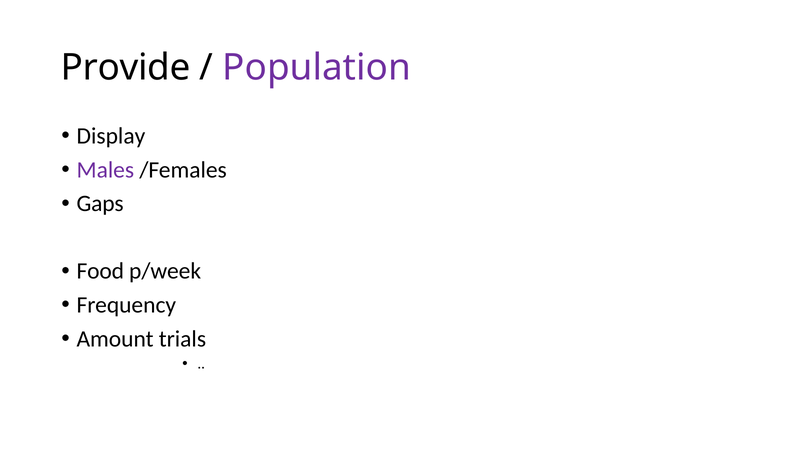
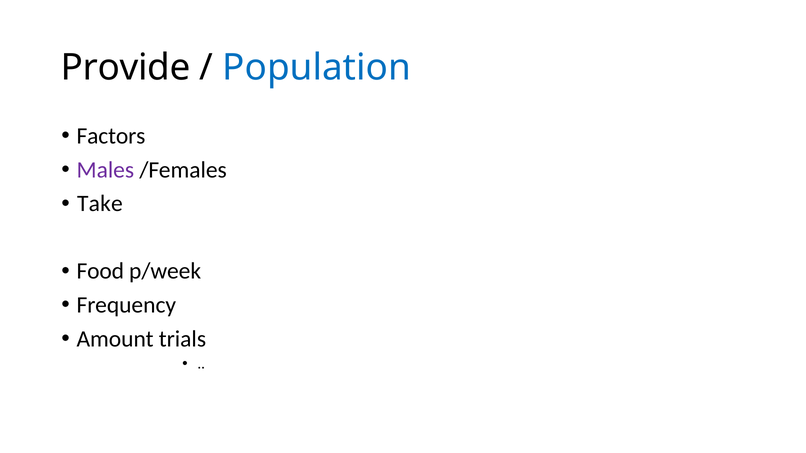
Population colour: purple -> blue
Display: Display -> Factors
Gaps: Gaps -> Take
